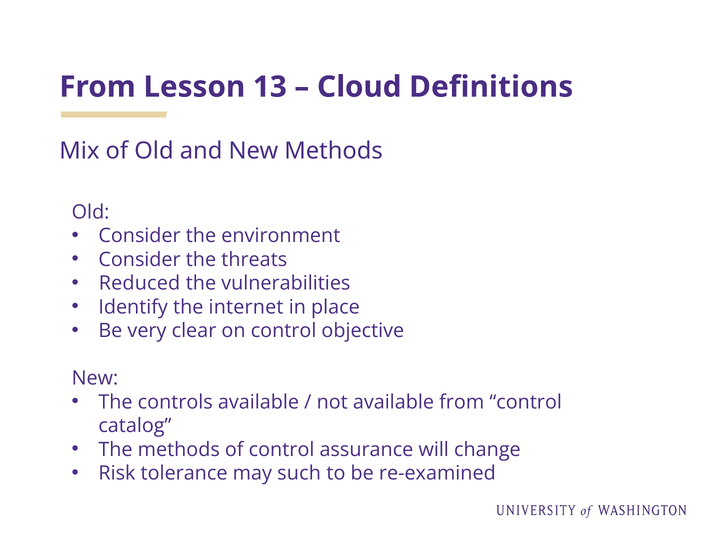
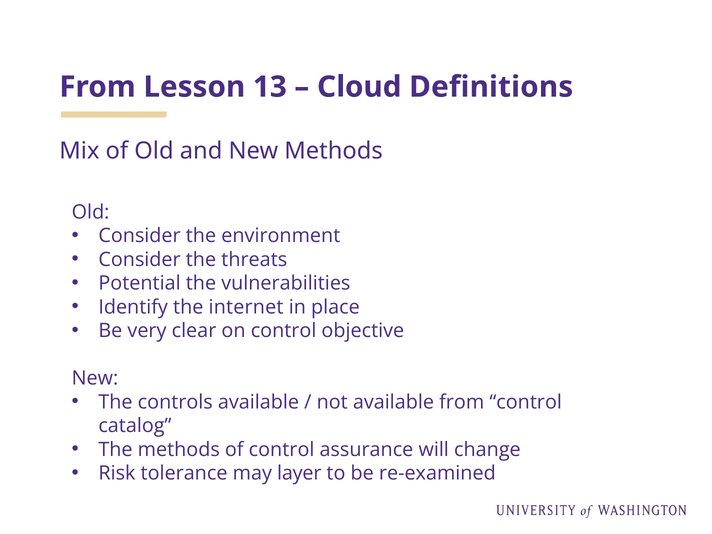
Reduced: Reduced -> Potential
such: such -> layer
